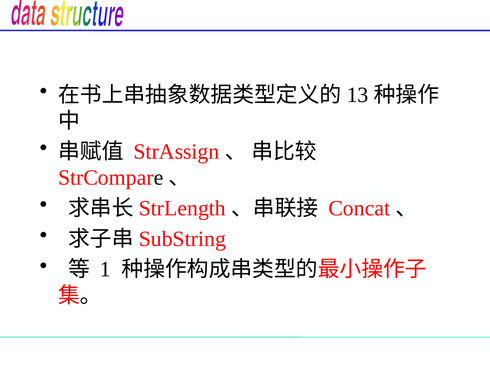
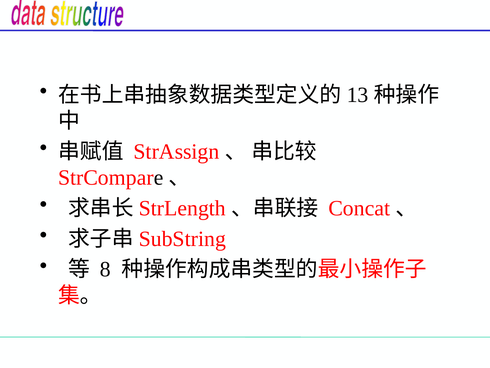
1: 1 -> 8
